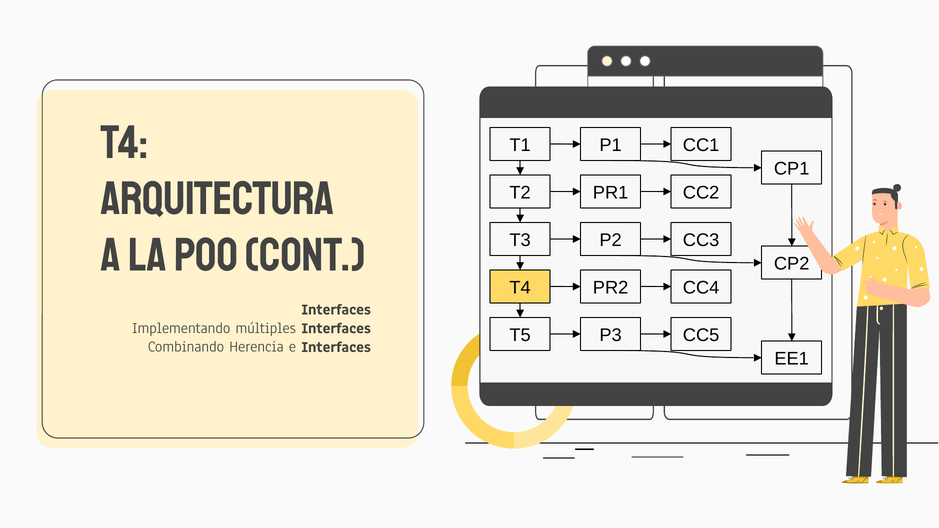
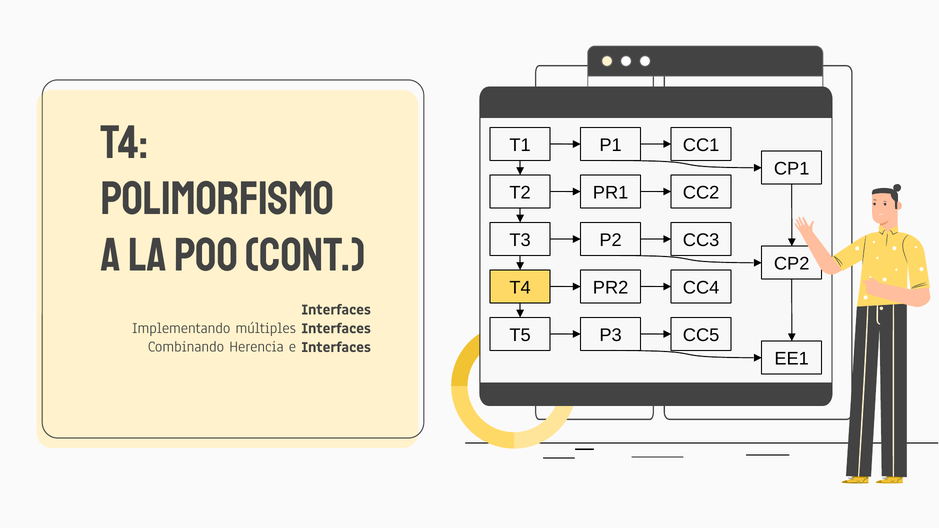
Arquitectura: Arquitectura -> Polimorfismo
